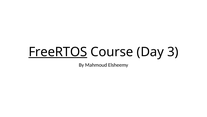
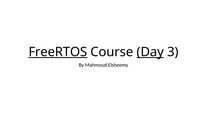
Day underline: none -> present
